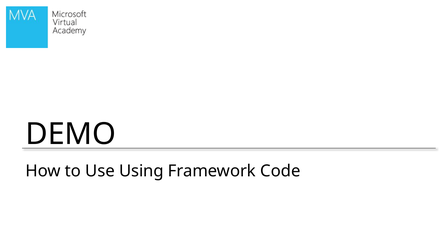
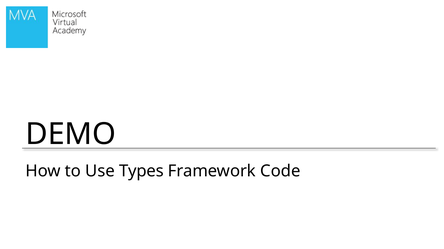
Using: Using -> Types
